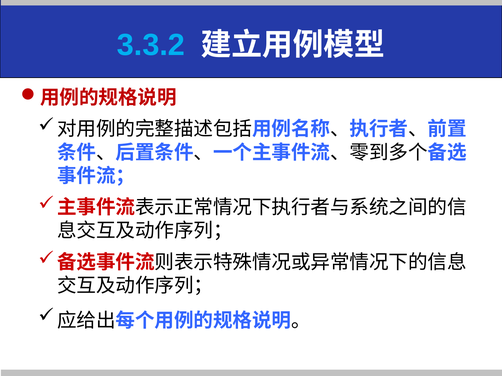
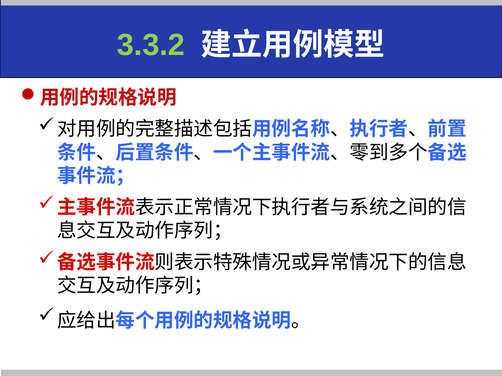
3.3.2 colour: light blue -> light green
